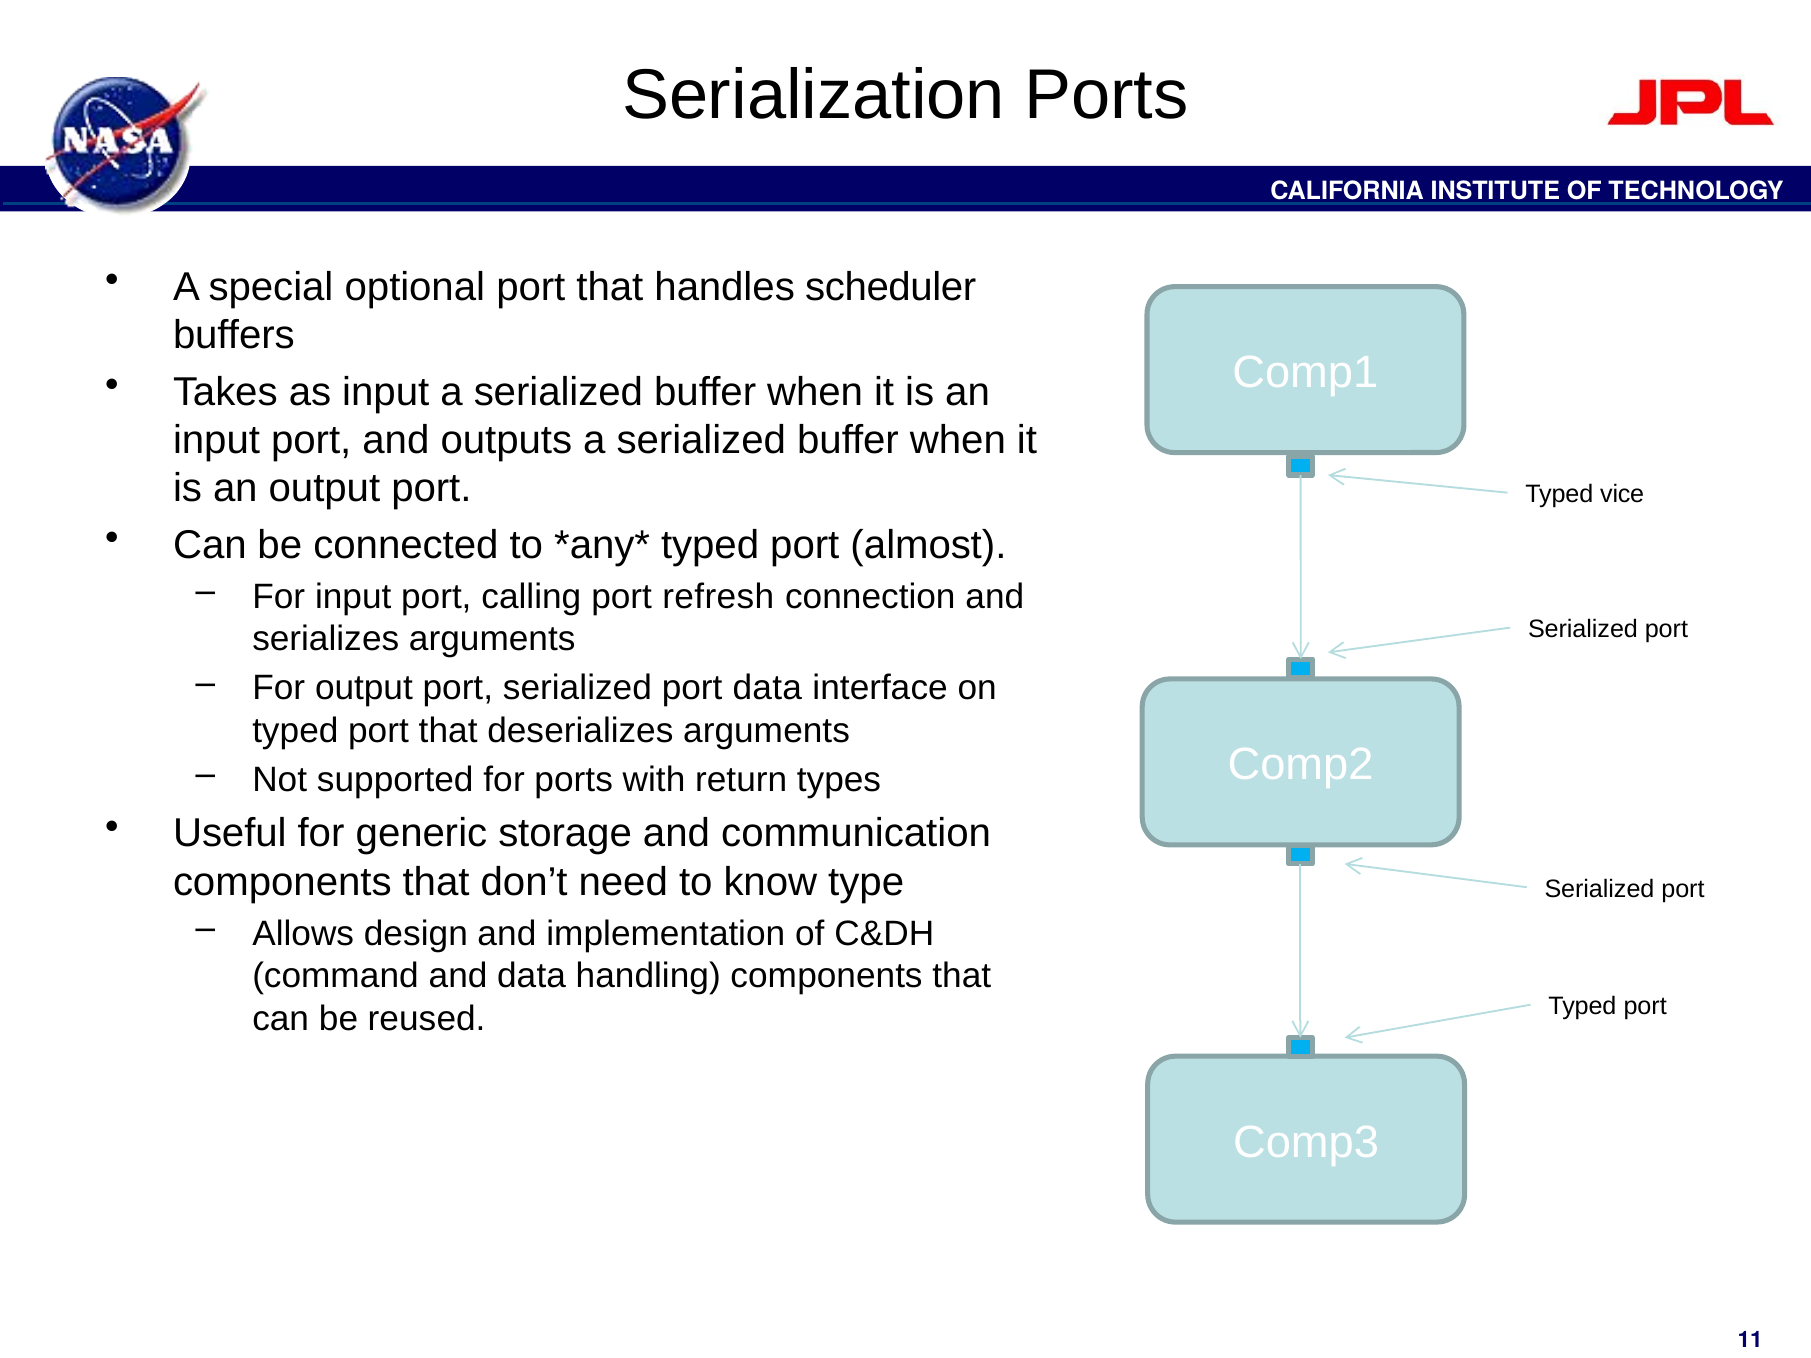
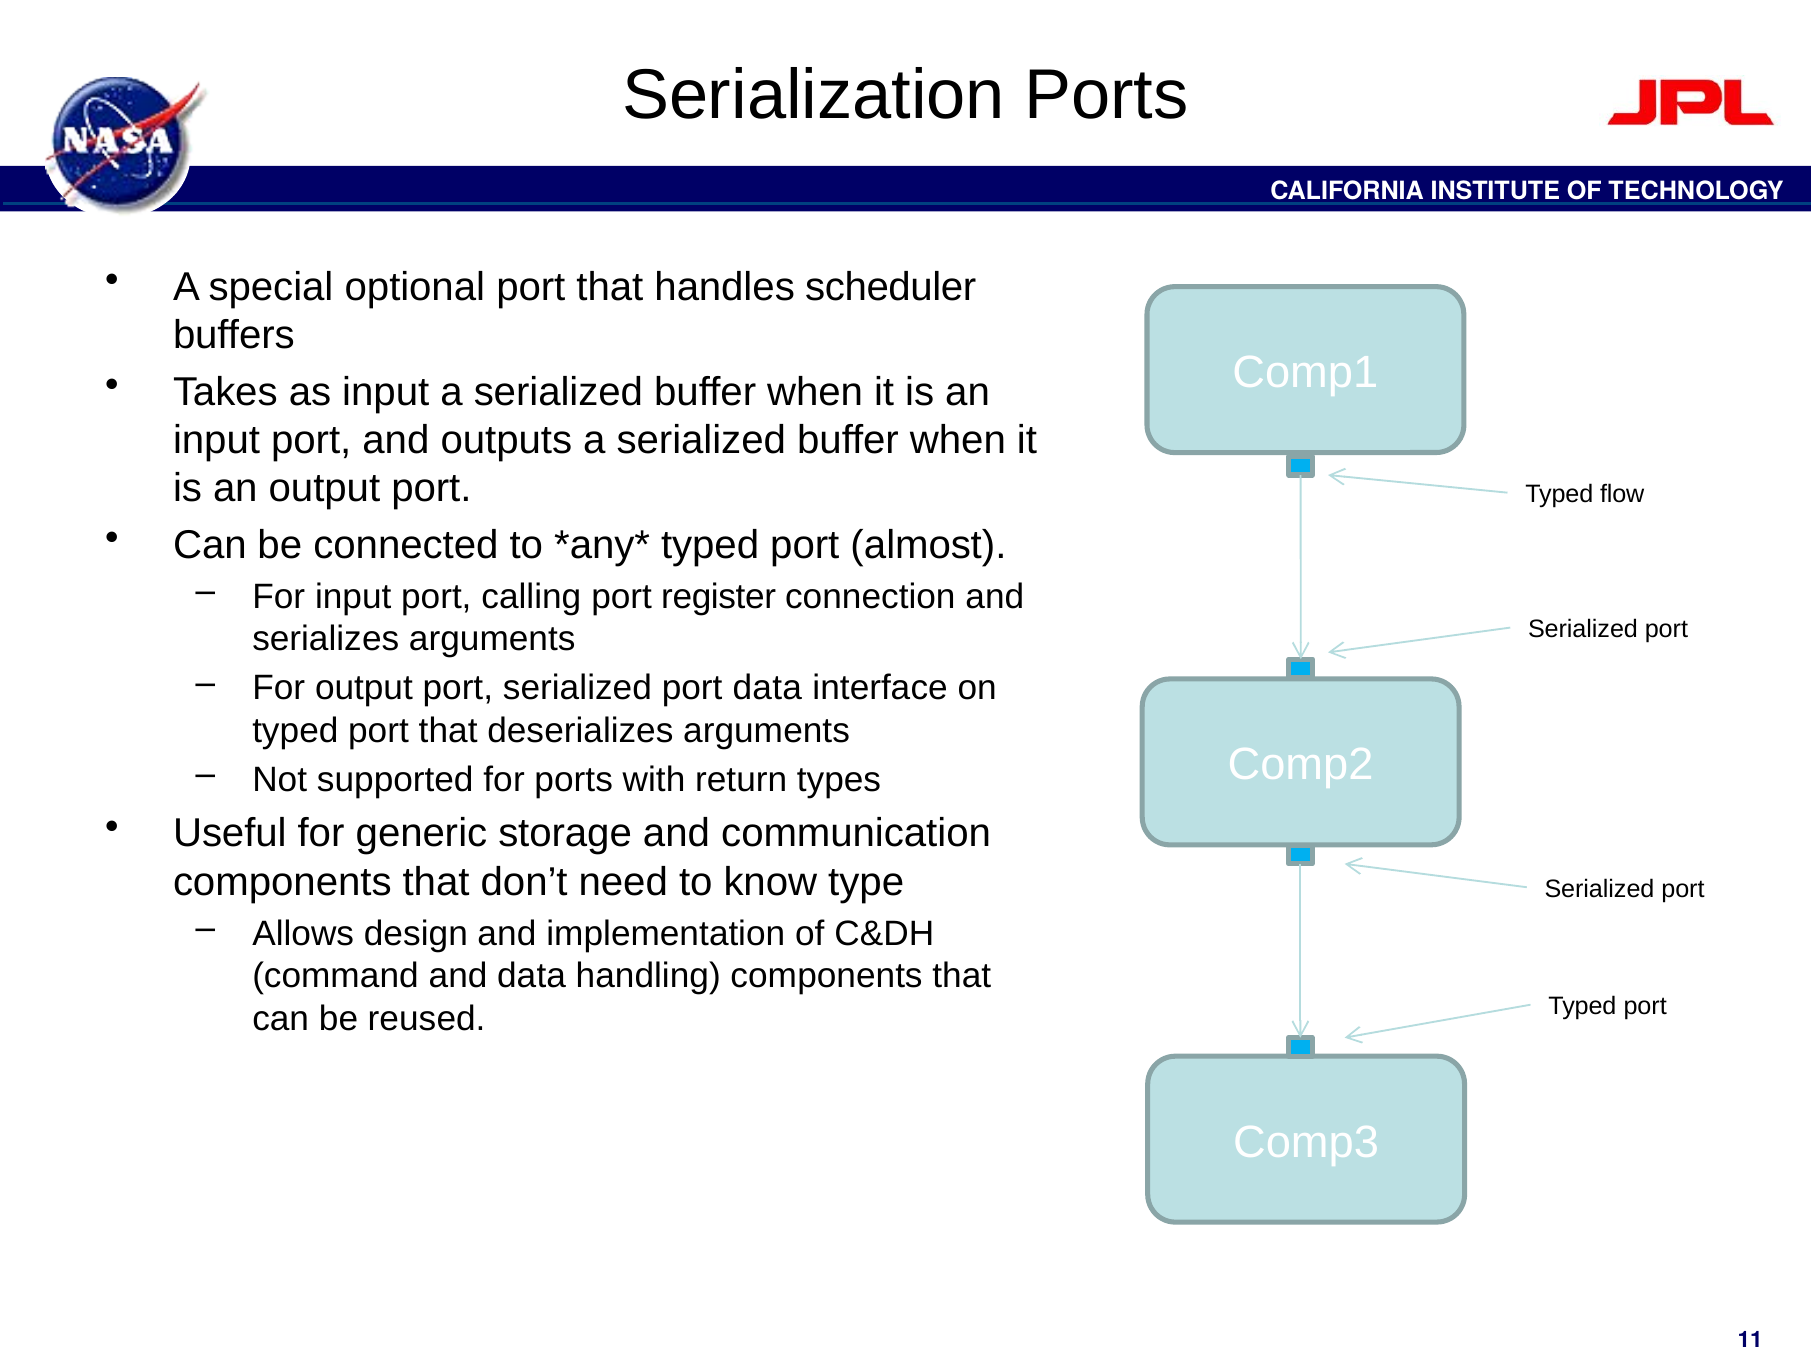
vice: vice -> flow
refresh: refresh -> register
